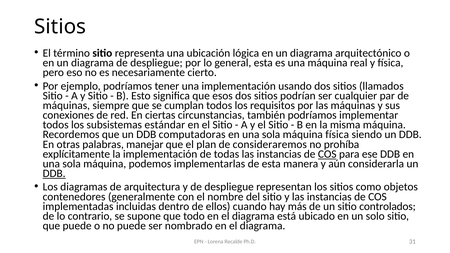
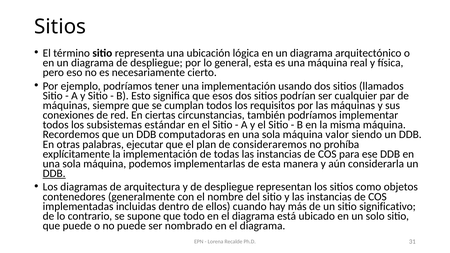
máquina física: física -> valor
manejar: manejar -> ejecutar
COS at (327, 154) underline: present -> none
controlados: controlados -> significativo
